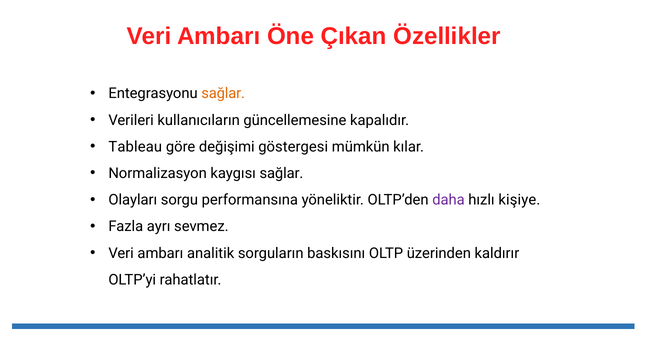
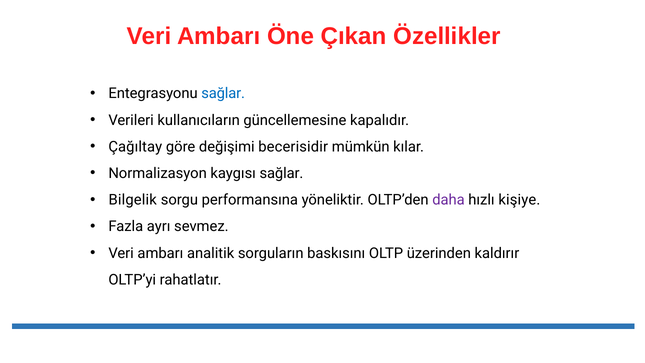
sağlar at (223, 93) colour: orange -> blue
Tableau: Tableau -> Çağıltay
göstergesi: göstergesi -> becerisidir
Olayları: Olayları -> Bilgelik
